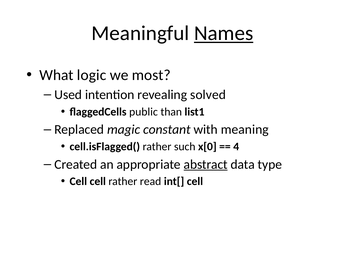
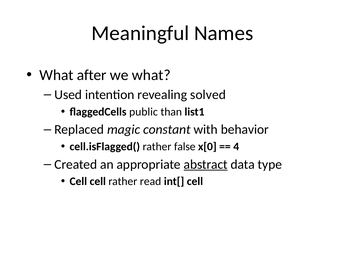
Names underline: present -> none
logic: logic -> after
we most: most -> what
meaning: meaning -> behavior
such: such -> false
